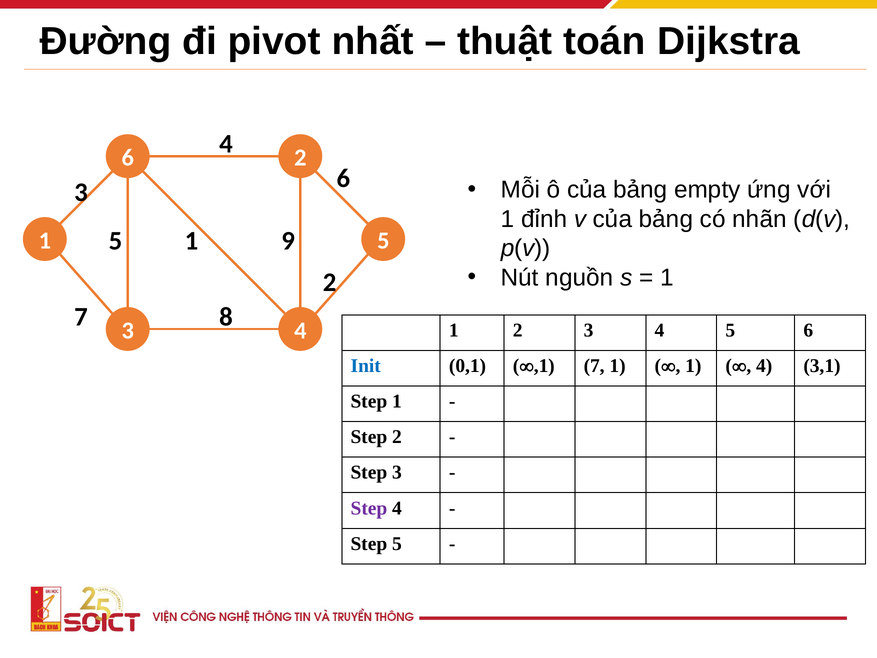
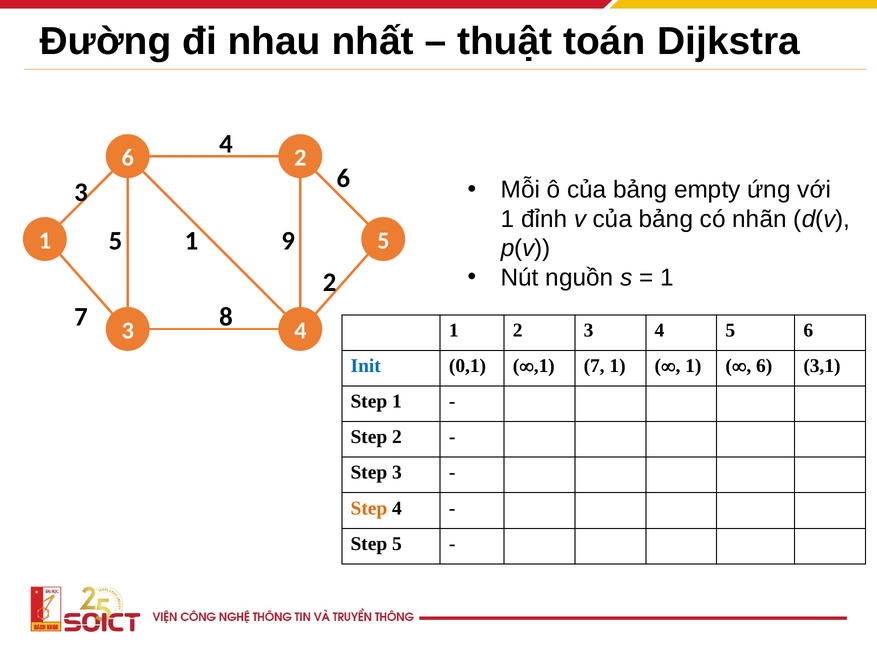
pivot: pivot -> nhau
4 at (764, 366): 4 -> 6
Step at (369, 508) colour: purple -> orange
